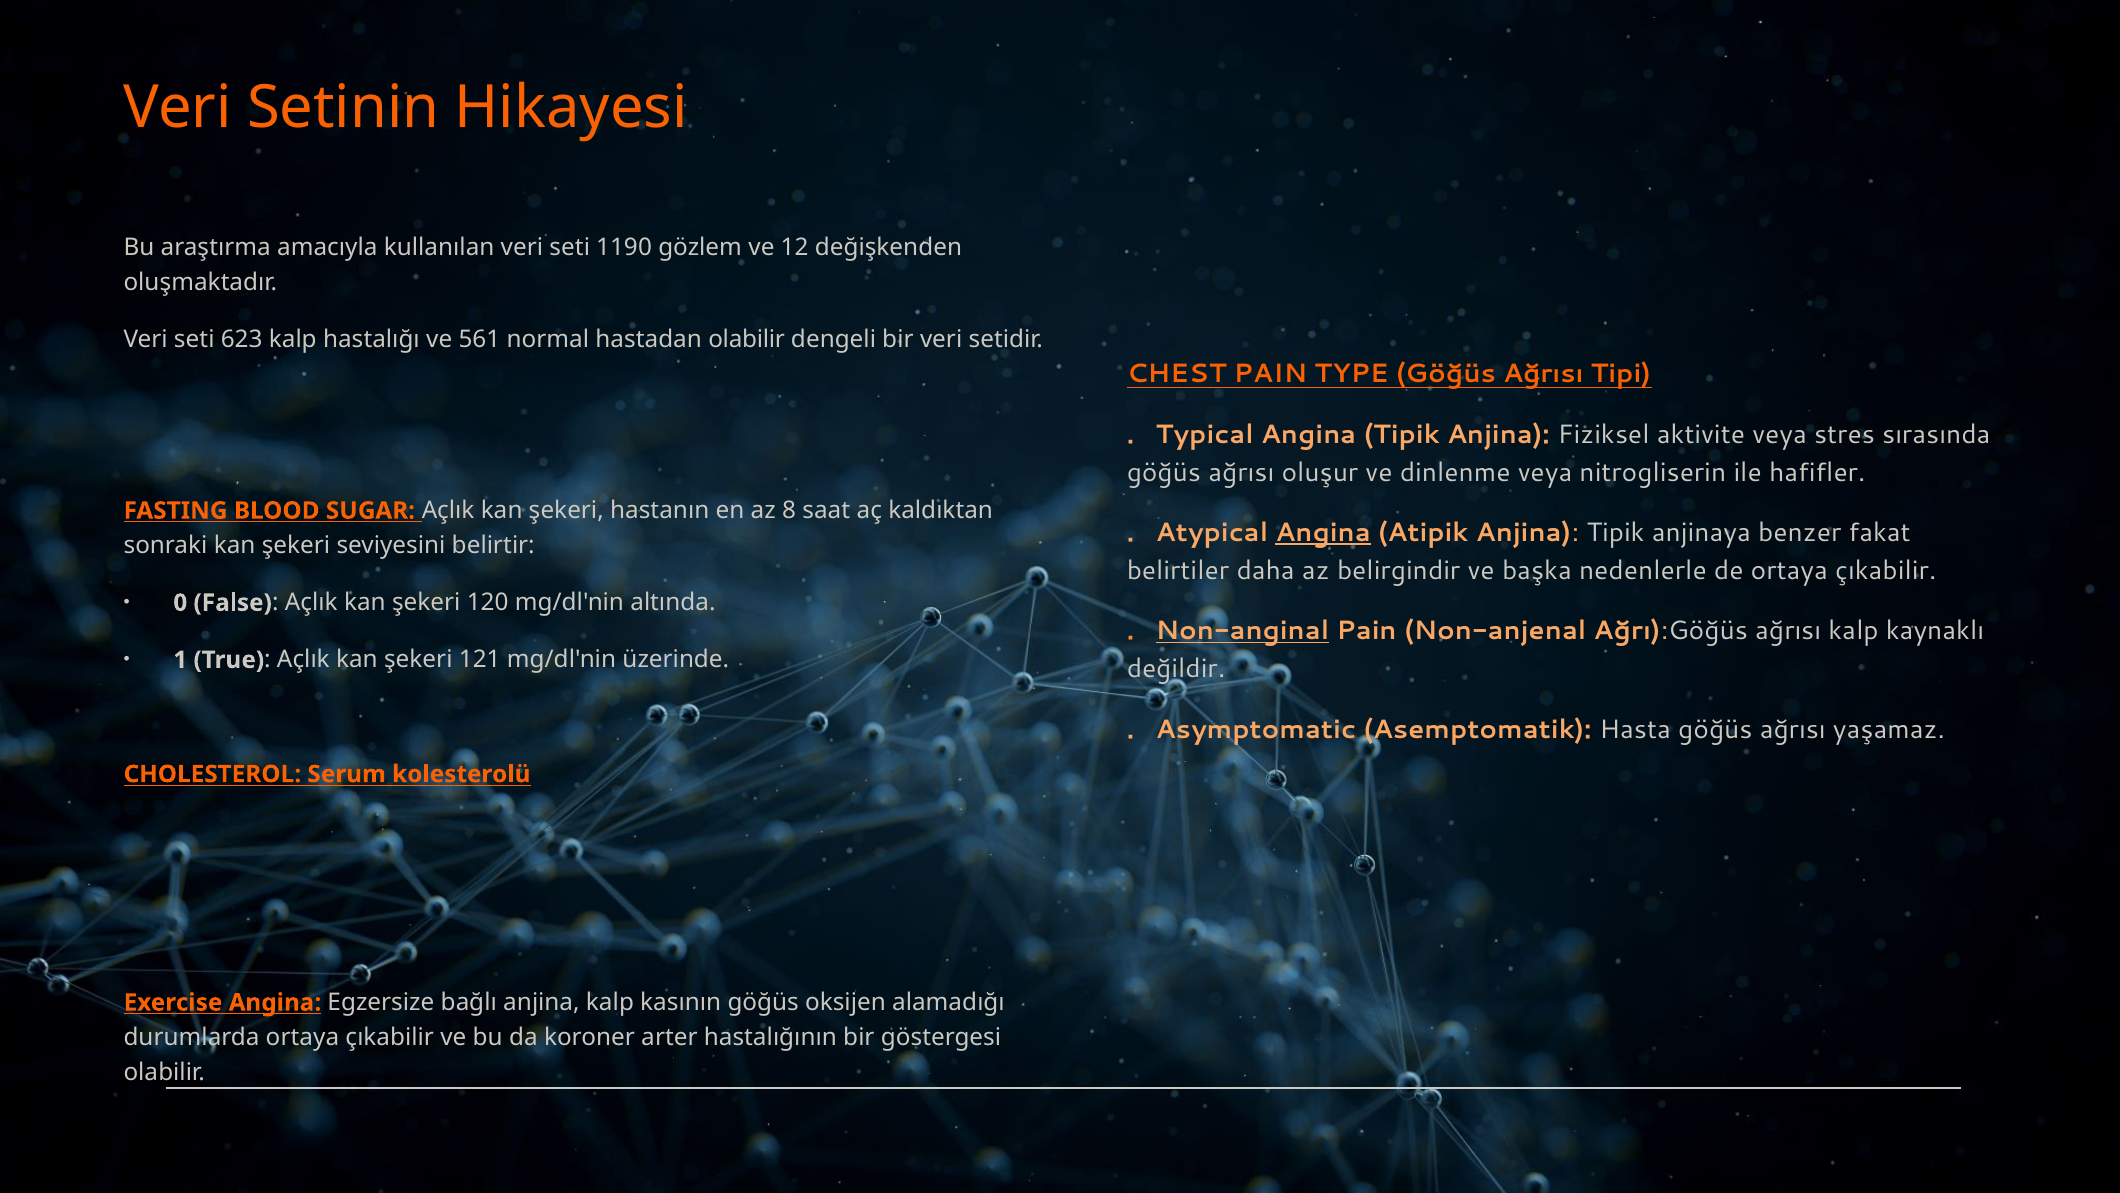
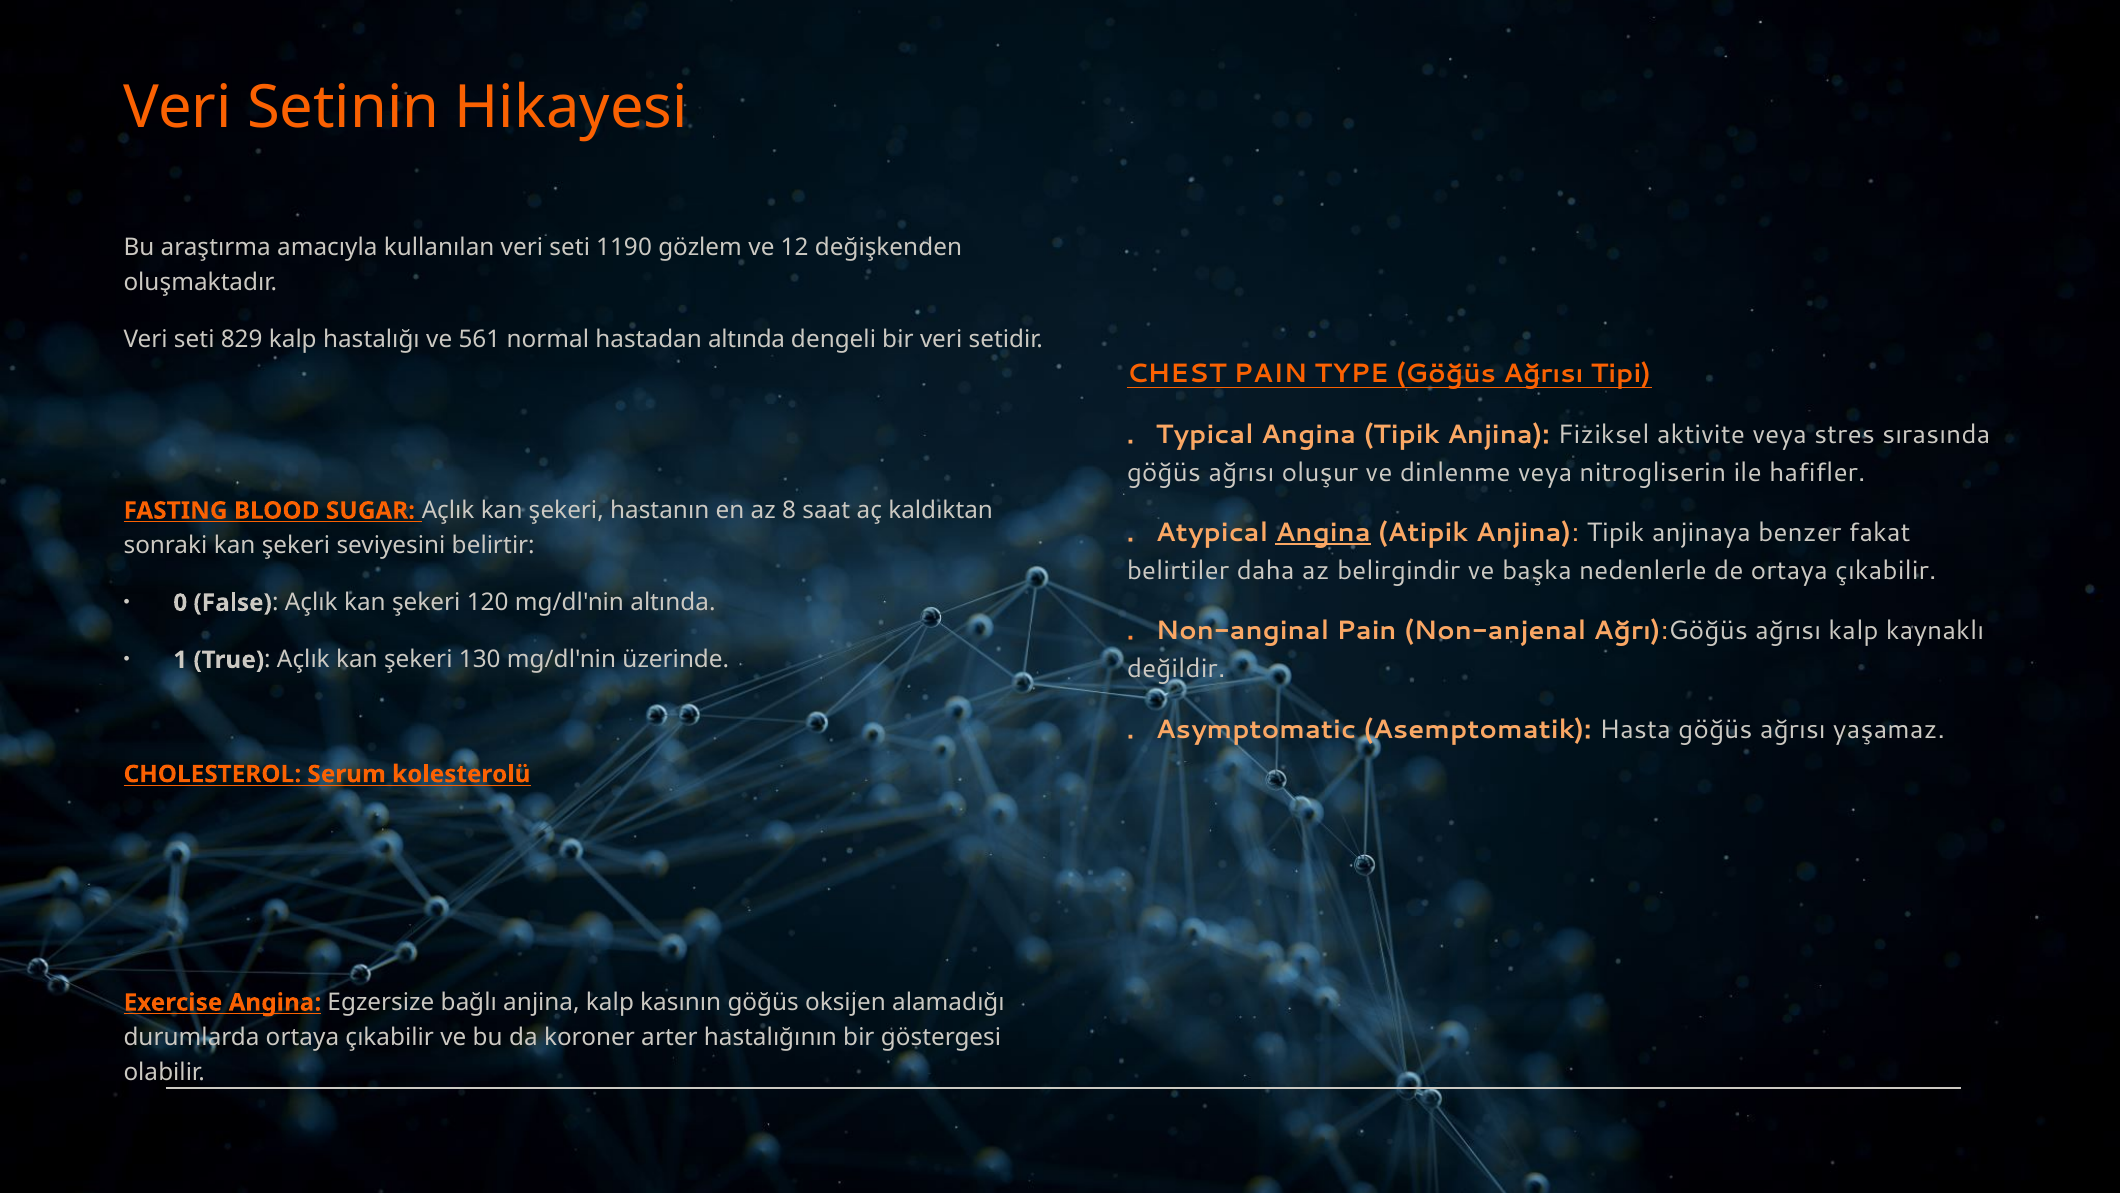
623: 623 -> 829
hastadan olabilir: olabilir -> altında
Non-anginal underline: present -> none
121: 121 -> 130
